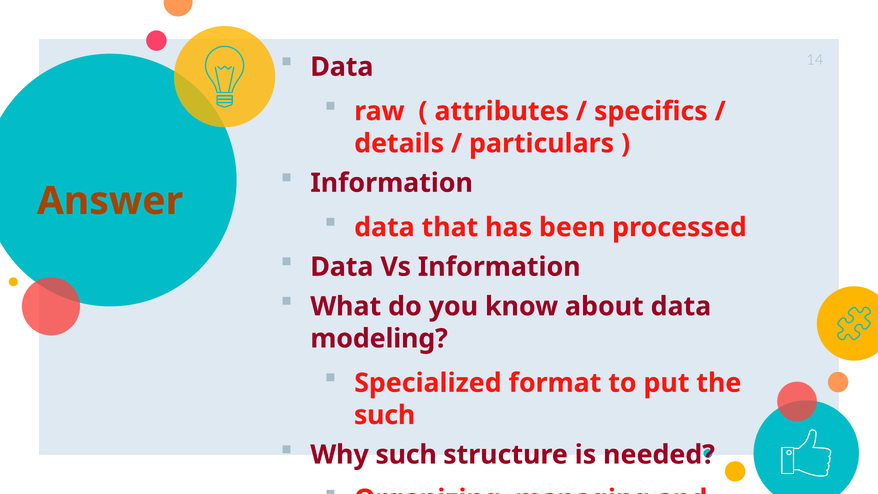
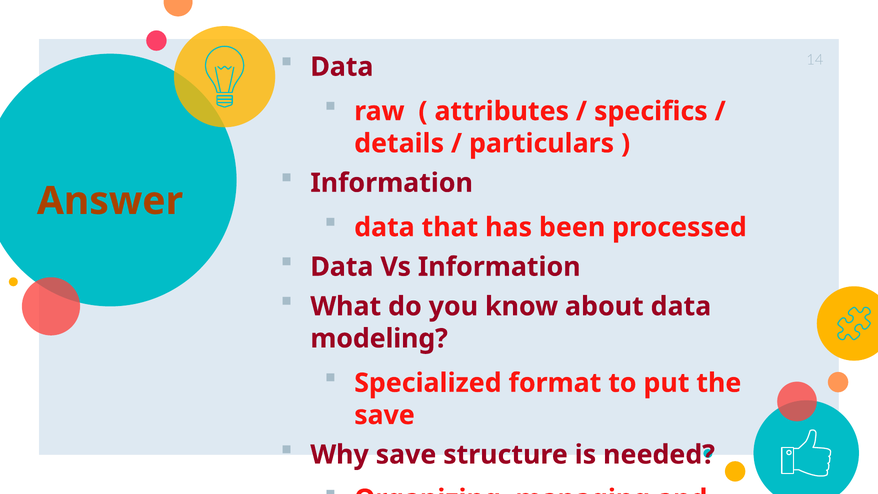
such at (385, 415): such -> save
Why such: such -> save
